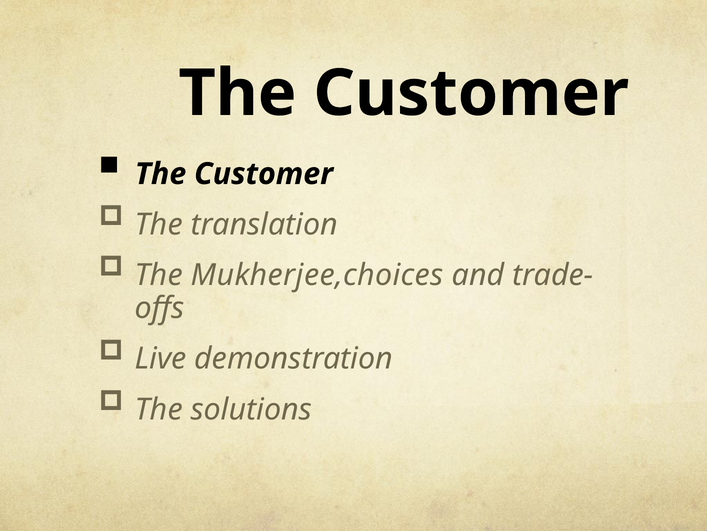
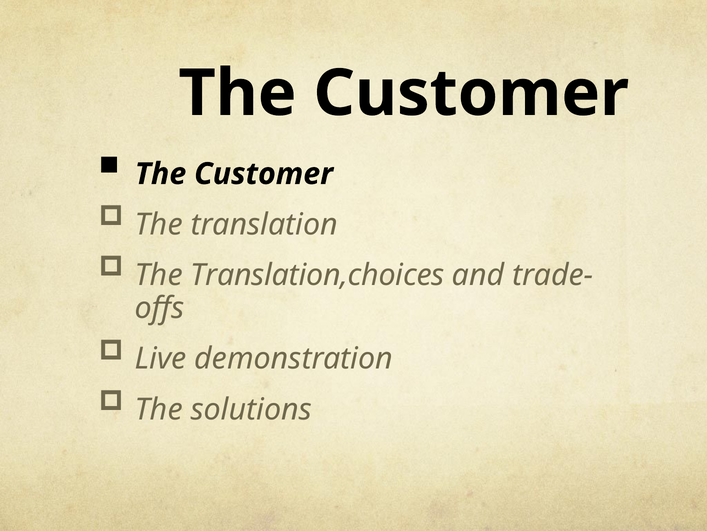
Mukherjee,choices: Mukherjee,choices -> Translation,choices
